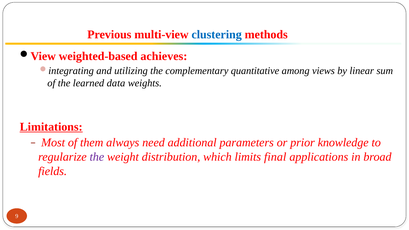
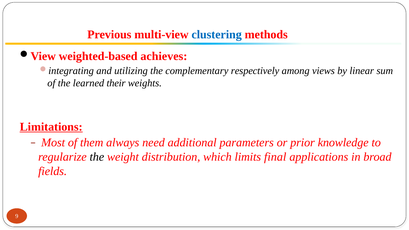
quantitative: quantitative -> respectively
data: data -> their
the at (97, 157) colour: purple -> black
